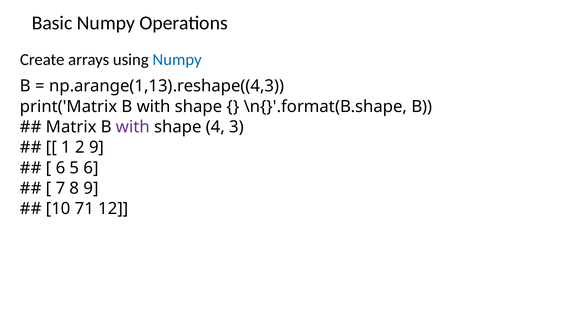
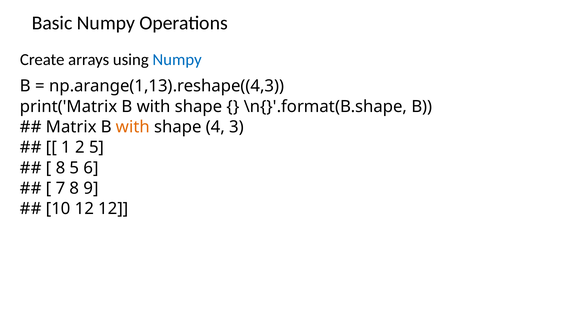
with at (133, 127) colour: purple -> orange
2 9: 9 -> 5
6 at (60, 168): 6 -> 8
10 71: 71 -> 12
